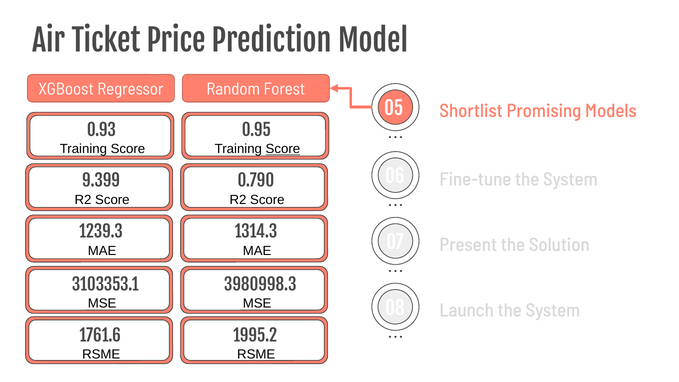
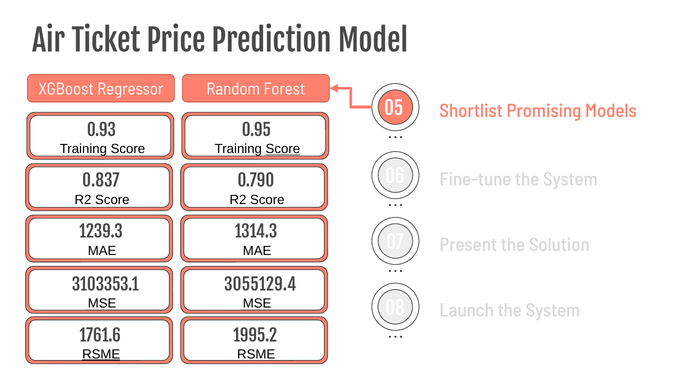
9.399: 9.399 -> 0.837
3980998.3: 3980998.3 -> 3055129.4
RSME at (101, 354) underline: none -> present
